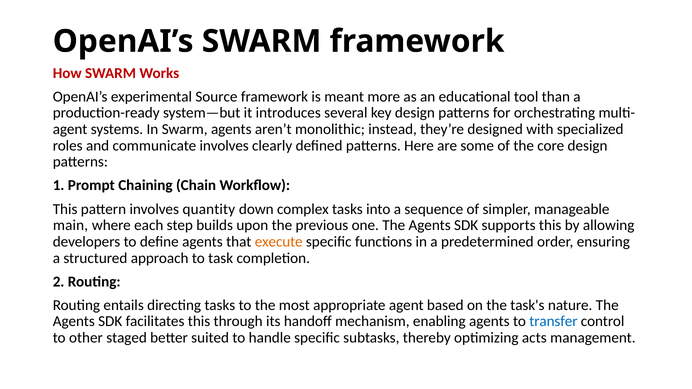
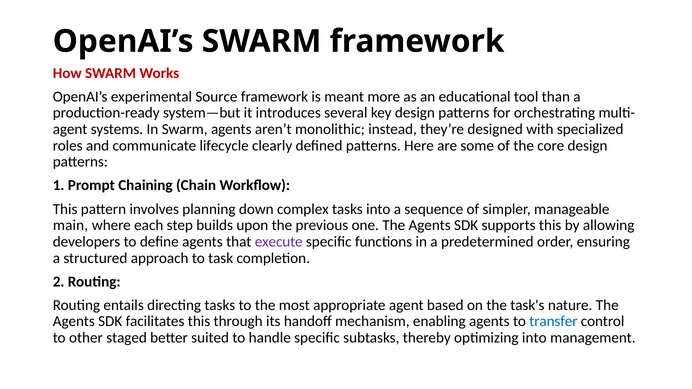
communicate involves: involves -> lifecycle
quantity: quantity -> planning
execute colour: orange -> purple
optimizing acts: acts -> into
